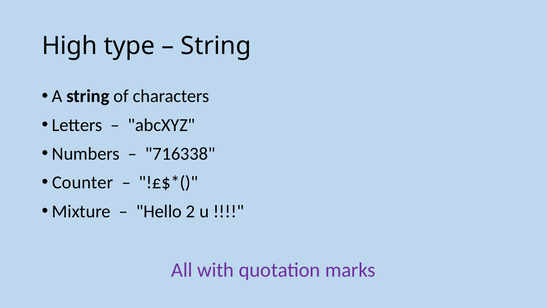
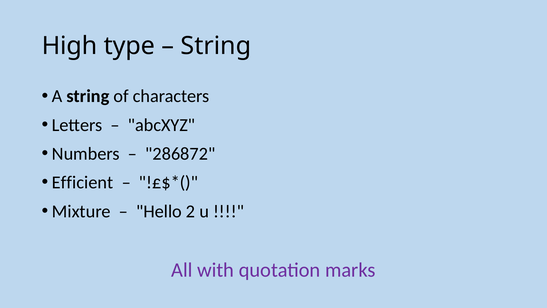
716338: 716338 -> 286872
Counter: Counter -> Efficient
